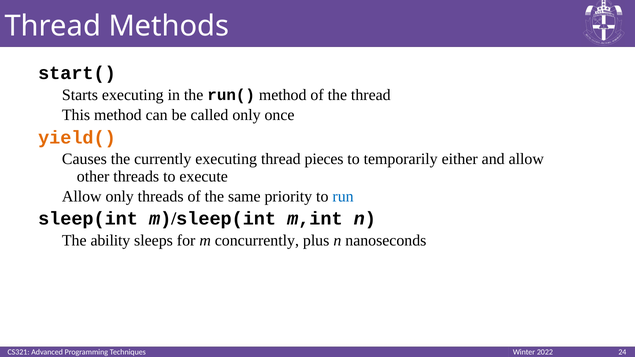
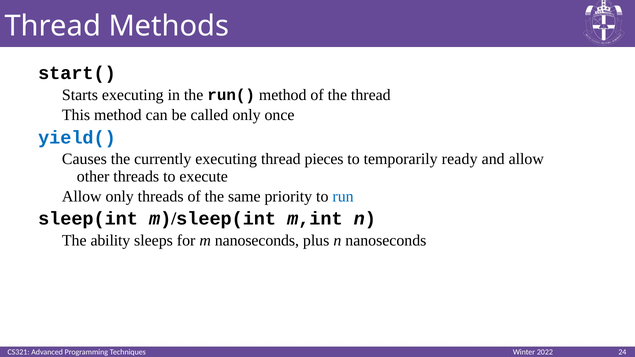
yield( colour: orange -> blue
either: either -> ready
m concurrently: concurrently -> nanoseconds
